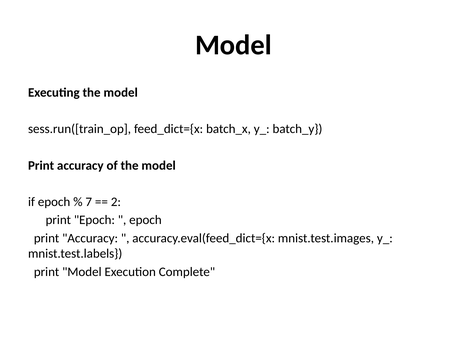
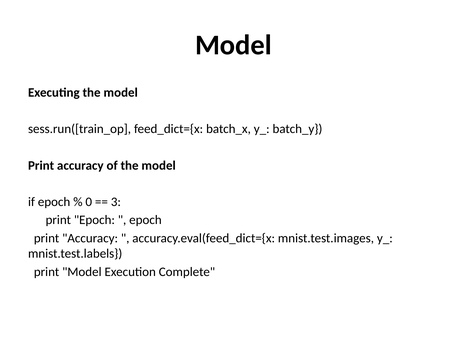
7: 7 -> 0
2: 2 -> 3
